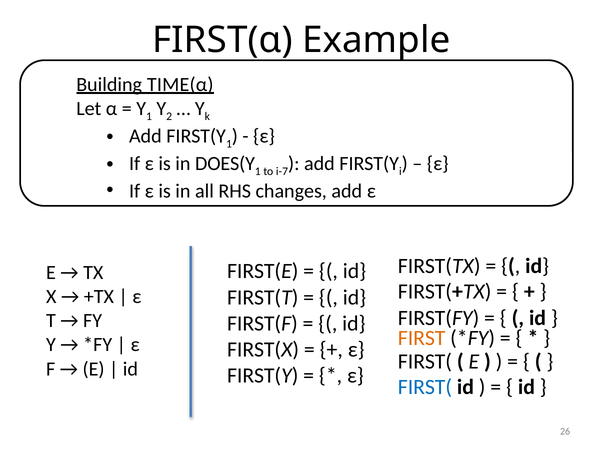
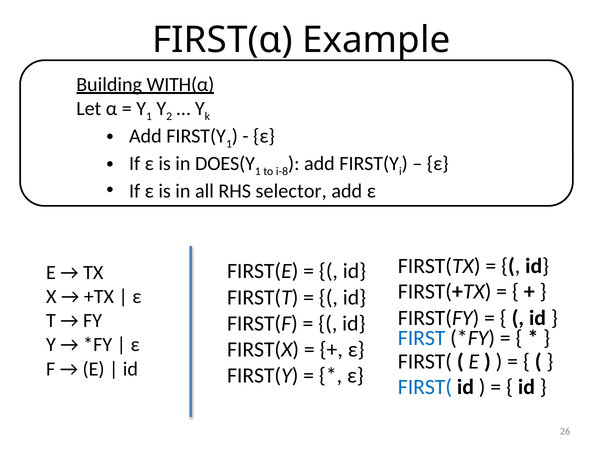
TIME(α: TIME(α -> WITH(α
i-7: i-7 -> i-8
changes: changes -> selector
FIRST colour: orange -> blue
